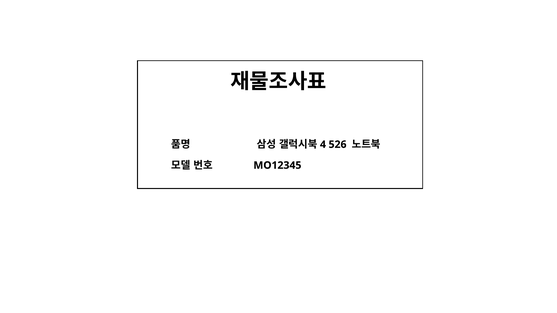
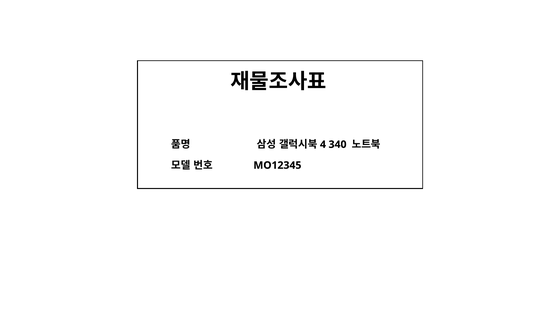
526: 526 -> 340
